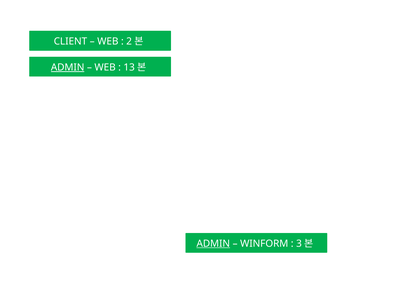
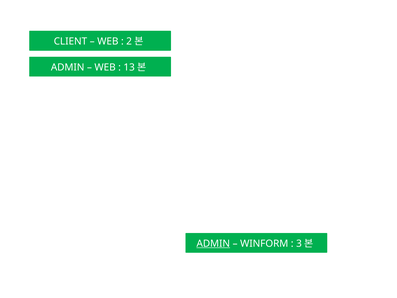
ADMIN at (68, 67) underline: present -> none
